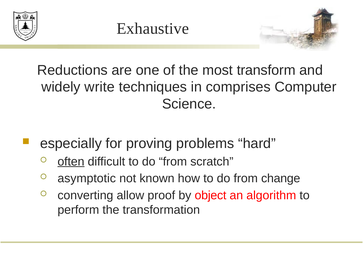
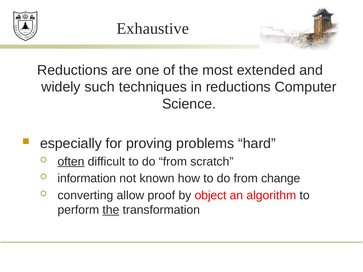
transform: transform -> extended
write: write -> such
in comprises: comprises -> reductions
asymptotic: asymptotic -> information
the at (111, 210) underline: none -> present
